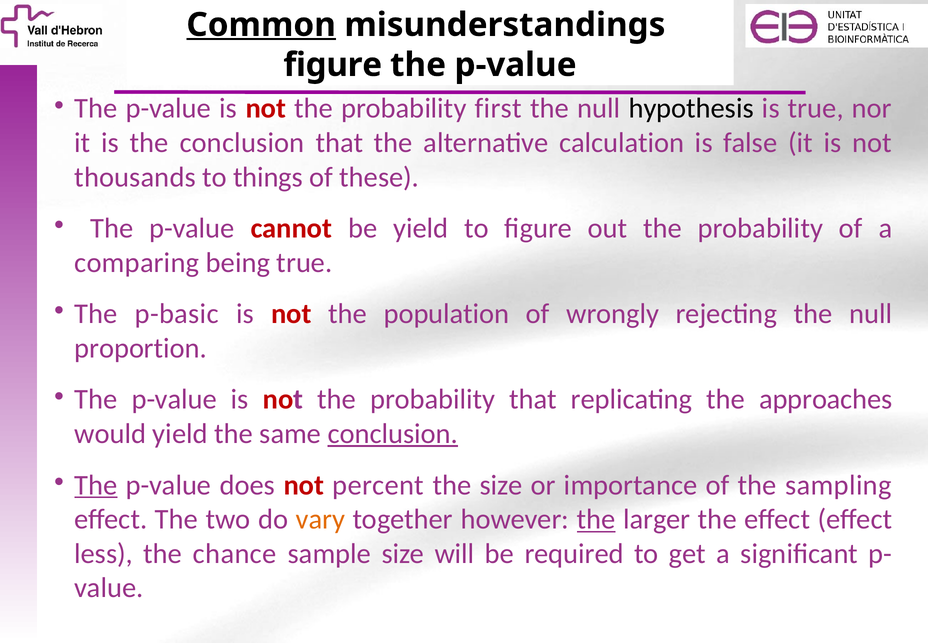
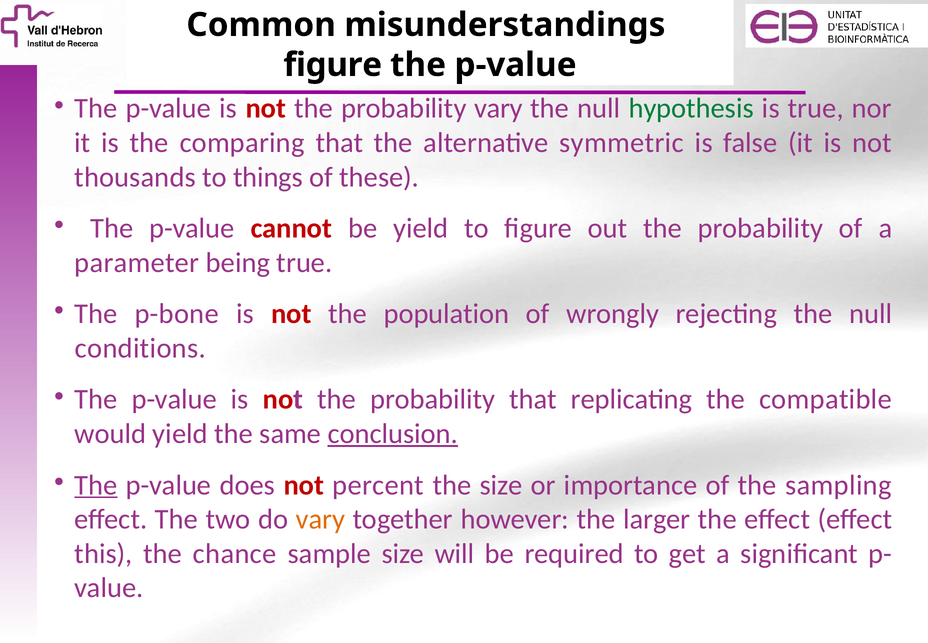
Common underline: present -> none
probability first: first -> vary
hypothesis colour: black -> green
the conclusion: conclusion -> comparing
calculation: calculation -> symmetric
comparing: comparing -> parameter
p-basic: p-basic -> p-bone
proportion: proportion -> conditions
approaches: approaches -> compatible
the at (596, 519) underline: present -> none
less: less -> this
